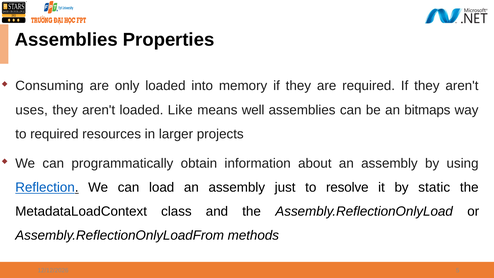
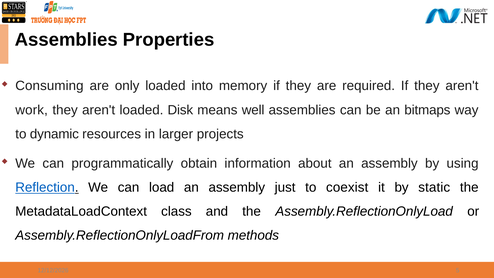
uses: uses -> work
Like: Like -> Disk
to required: required -> dynamic
resolve: resolve -> coexist
